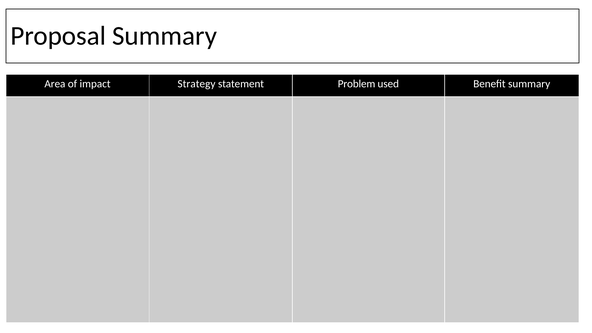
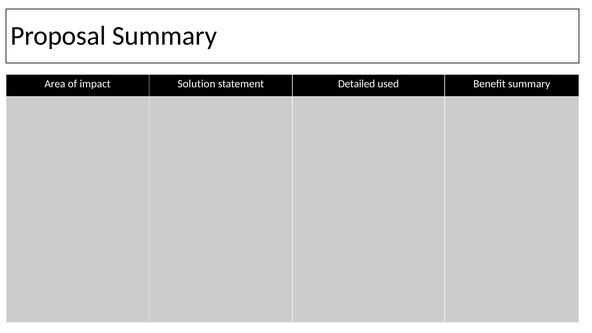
Strategy: Strategy -> Solution
Problem: Problem -> Detailed
